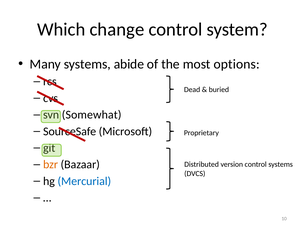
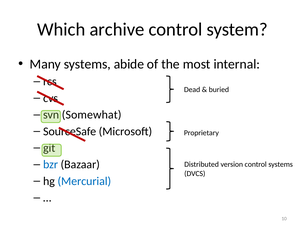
change: change -> archive
options: options -> internal
bzr colour: orange -> blue
